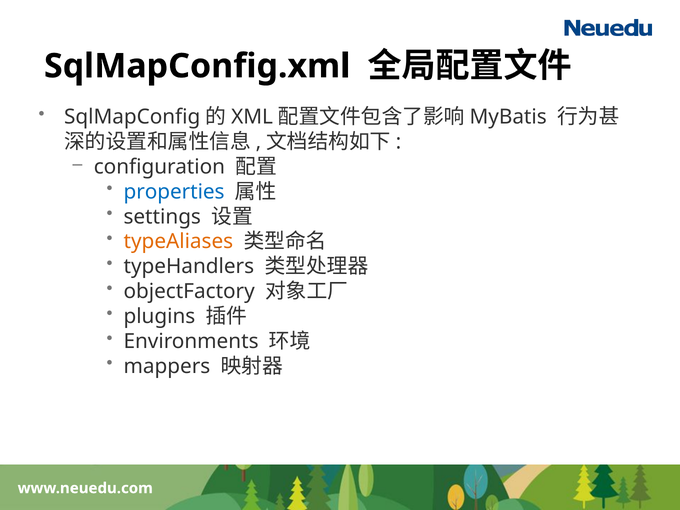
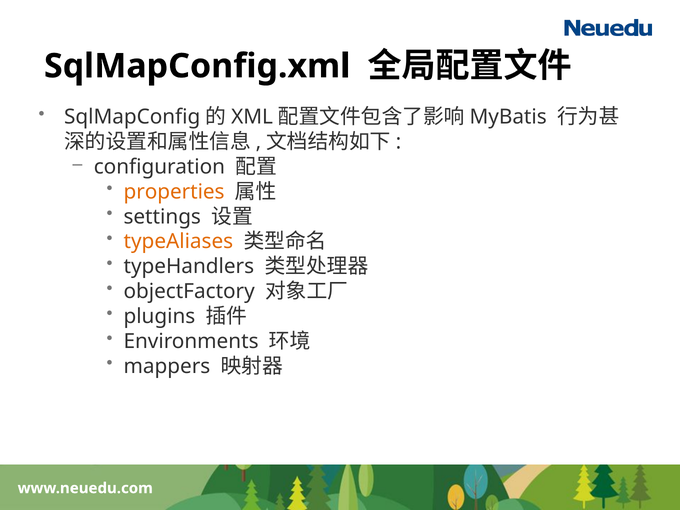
properties colour: blue -> orange
